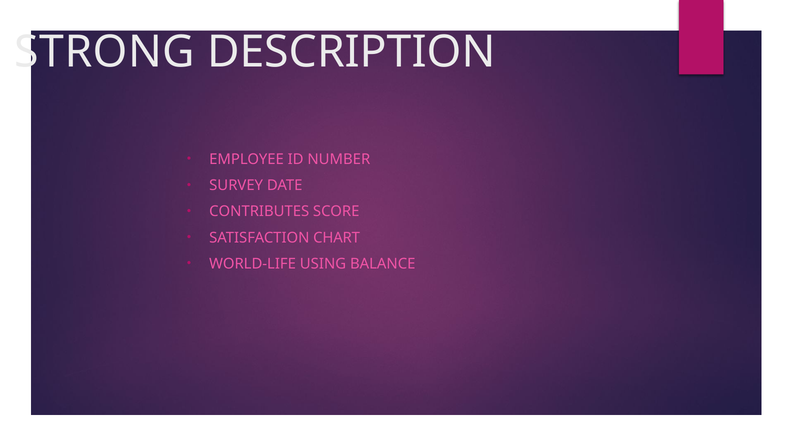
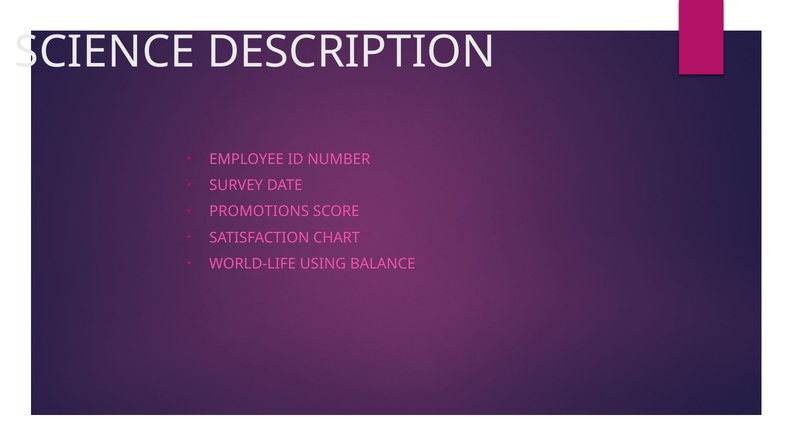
STRONG: STRONG -> SCIENCE
CONTRIBUTES: CONTRIBUTES -> PROMOTIONS
